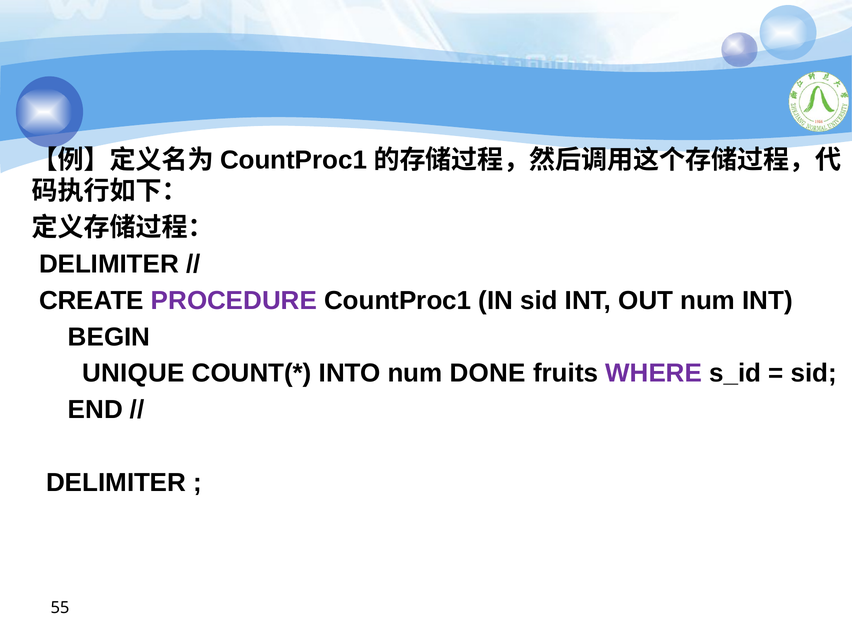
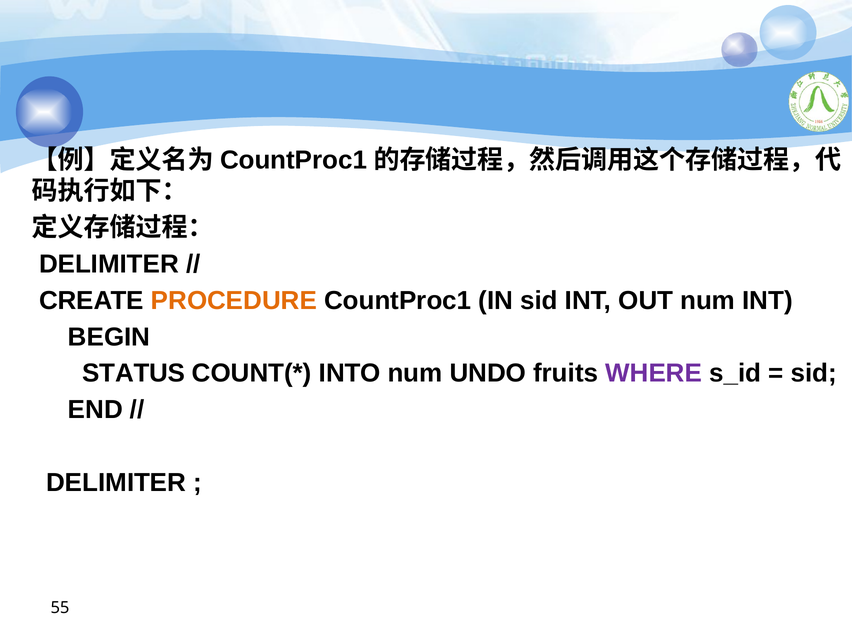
PROCEDURE colour: purple -> orange
UNIQUE: UNIQUE -> STATUS
DONE: DONE -> UNDO
